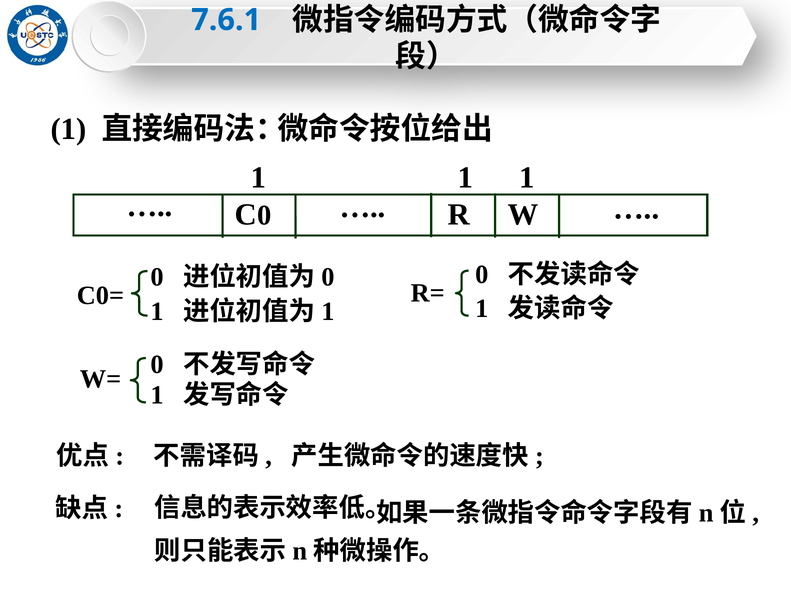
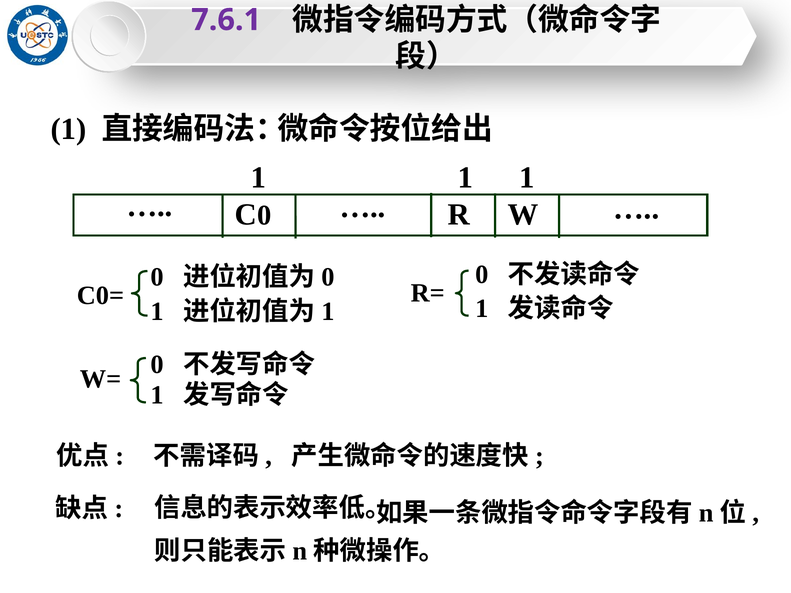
7.6.1 colour: blue -> purple
